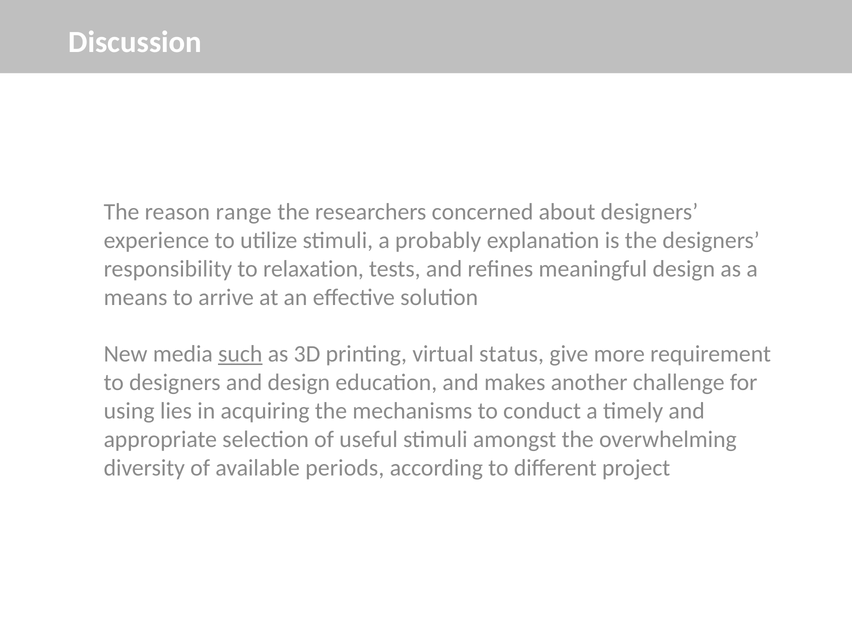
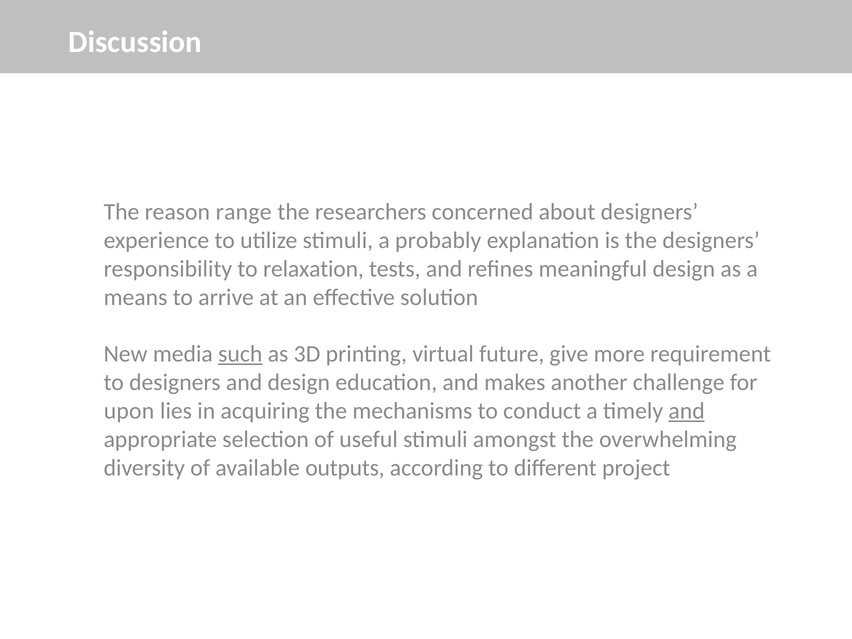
status: status -> future
using: using -> upon
and at (687, 411) underline: none -> present
periods: periods -> outputs
